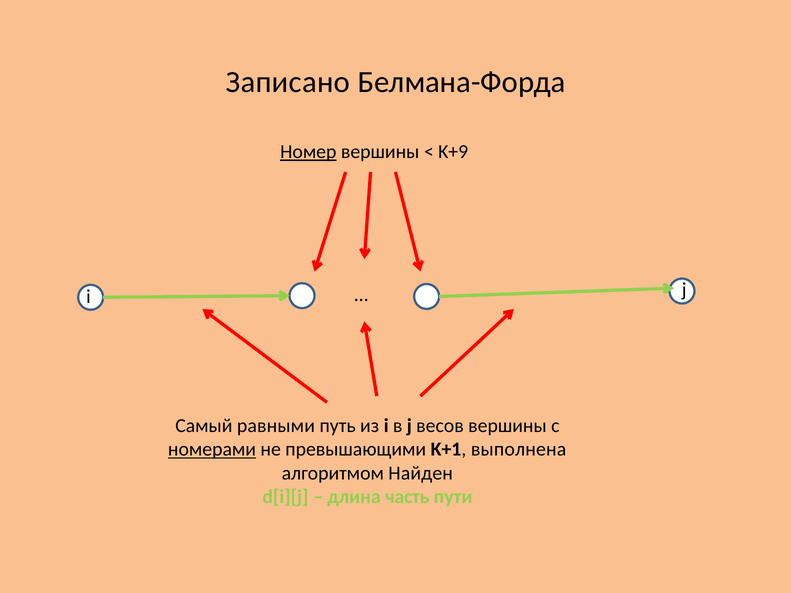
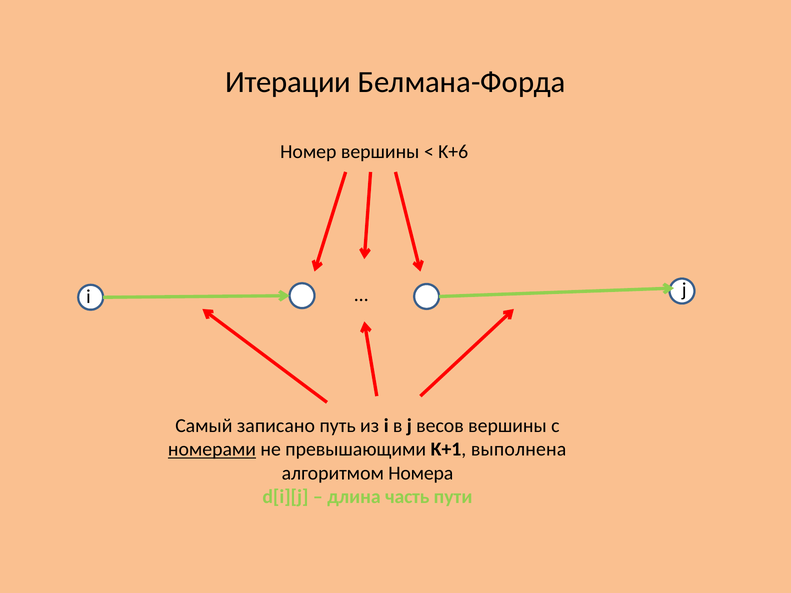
Записано: Записано -> Итерации
Номер underline: present -> none
K+9: K+9 -> K+6
равными: равными -> записано
Найден: Найден -> Номера
